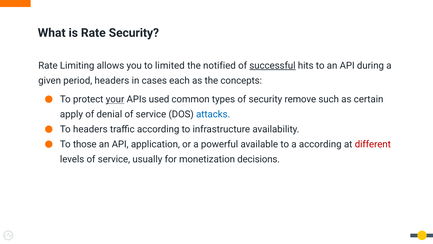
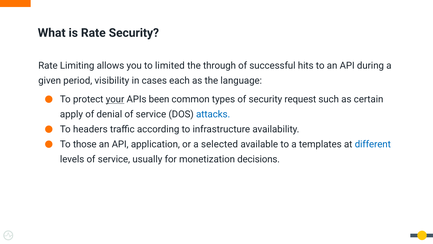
notified: notified -> through
successful underline: present -> none
period headers: headers -> visibility
concepts: concepts -> language
used: used -> been
remove: remove -> request
powerful: powerful -> selected
a according: according -> templates
different colour: red -> blue
